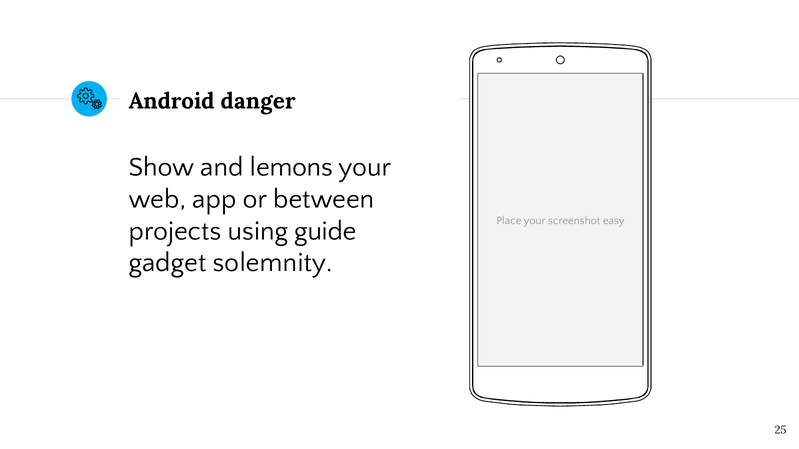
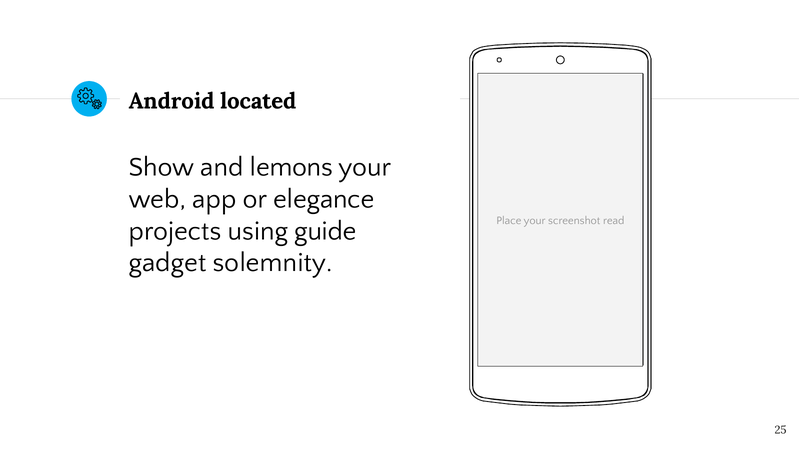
danger: danger -> located
between: between -> elegance
easy: easy -> read
